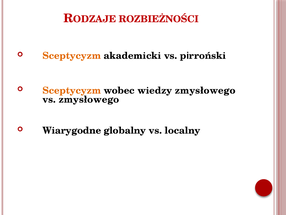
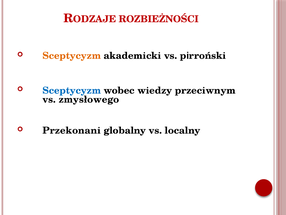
Sceptycyzm at (72, 90) colour: orange -> blue
wiedzy zmysłowego: zmysłowego -> przeciwnym
Wiarygodne: Wiarygodne -> Przekonani
